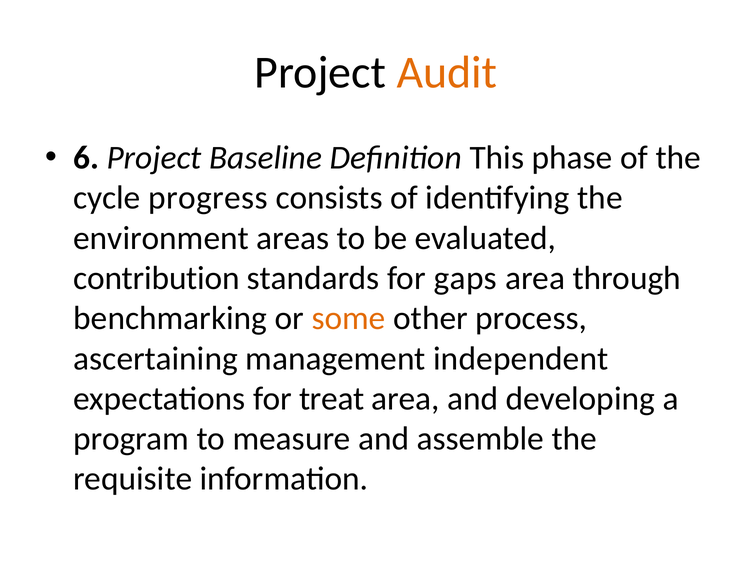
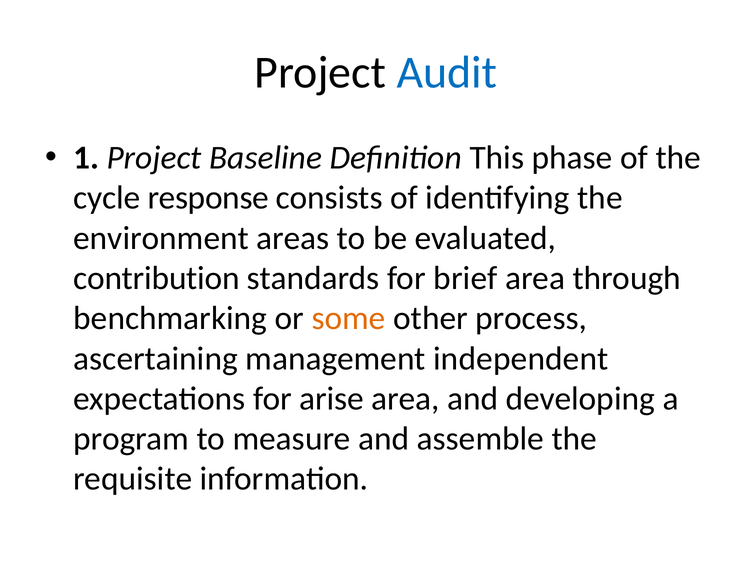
Audit colour: orange -> blue
6: 6 -> 1
progress: progress -> response
gaps: gaps -> brief
treat: treat -> arise
